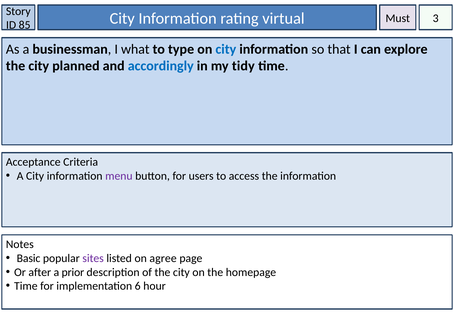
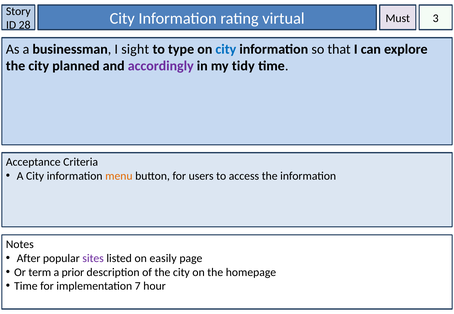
85: 85 -> 28
what: what -> sight
accordingly colour: blue -> purple
menu colour: purple -> orange
Basic: Basic -> After
agree: agree -> easily
after: after -> term
6: 6 -> 7
